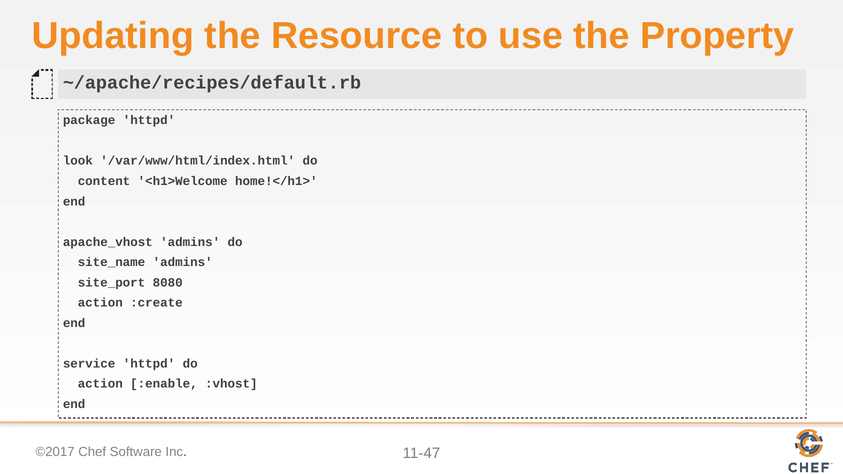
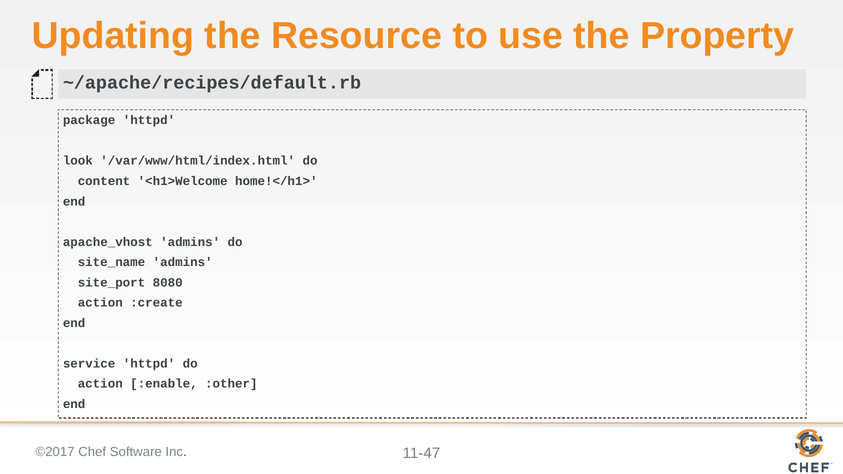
:vhost: :vhost -> :other
